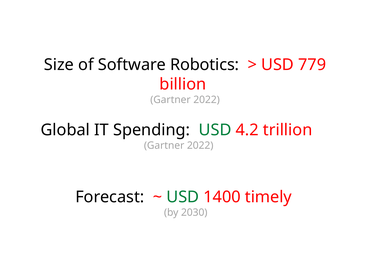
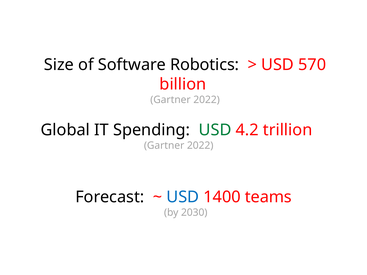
779: 779 -> 570
USD at (183, 197) colour: green -> blue
timely: timely -> teams
